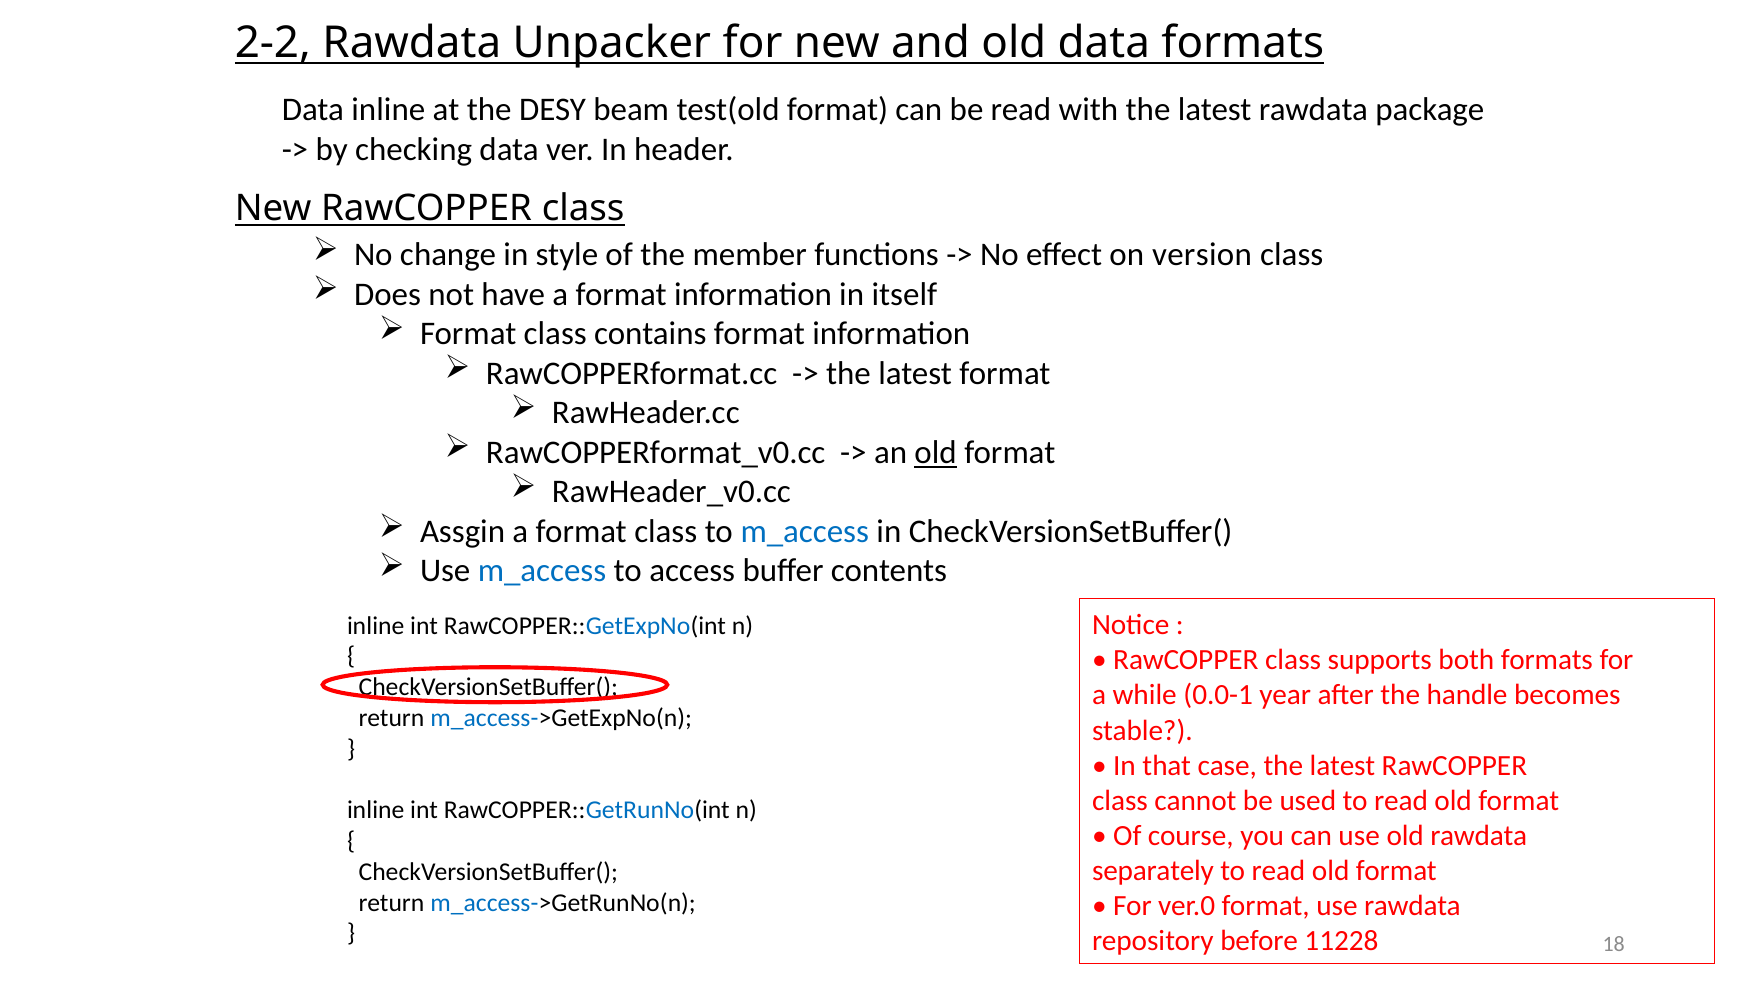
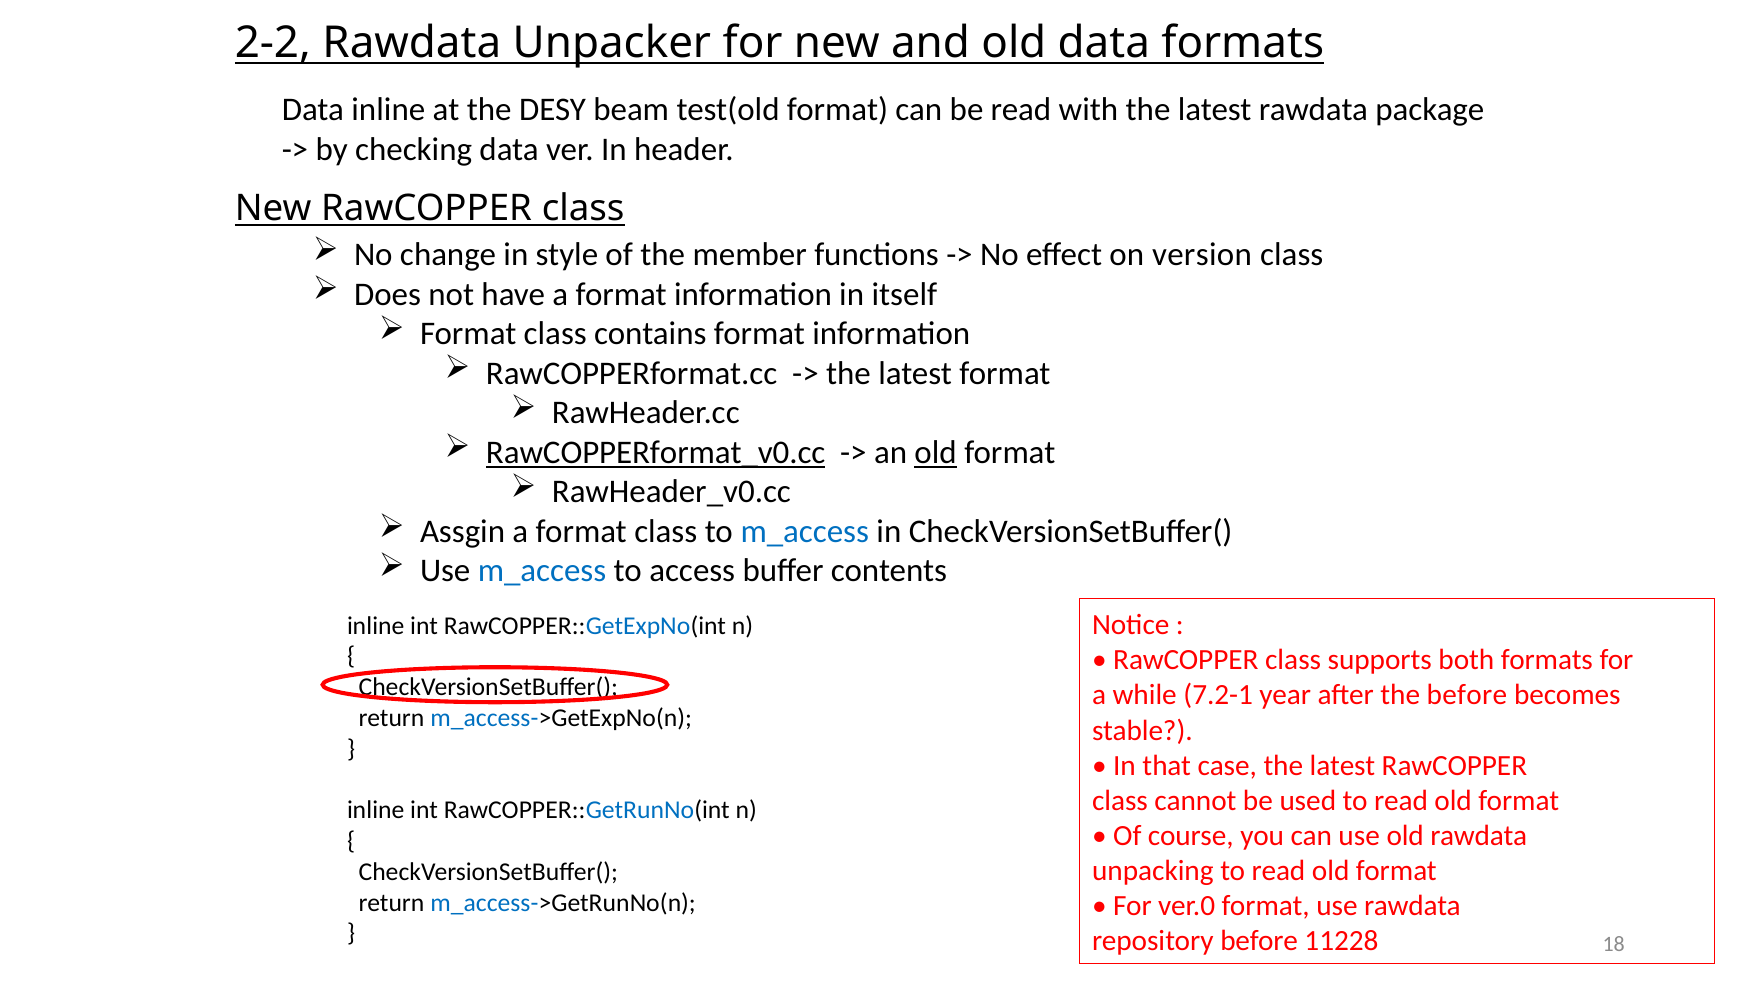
RawCOPPERformat_v0.cc underline: none -> present
0.0-1: 0.0-1 -> 7.2-1
the handle: handle -> before
separately: separately -> unpacking
